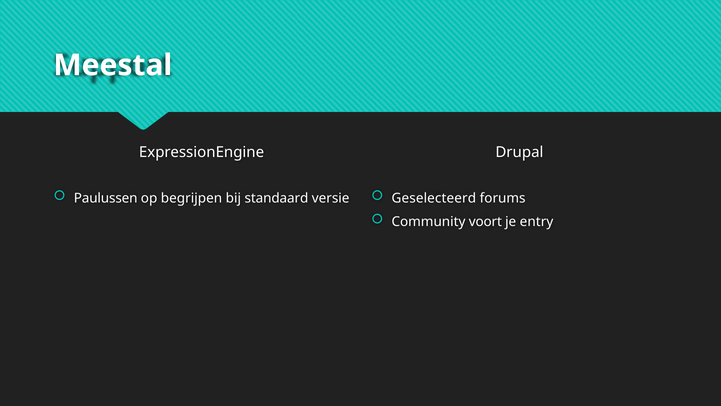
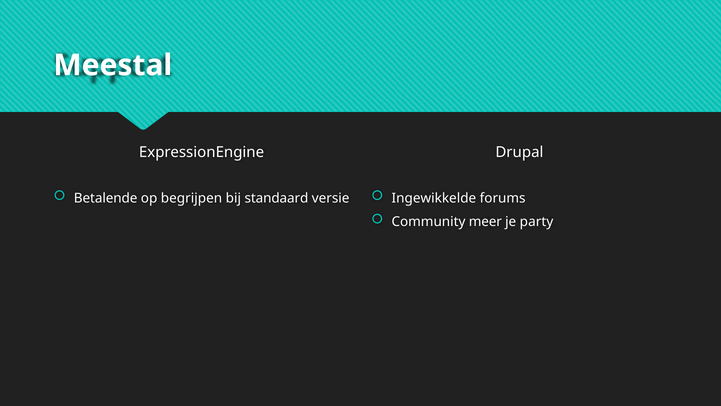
Paulussen: Paulussen -> Betalende
Geselecteerd: Geselecteerd -> Ingewikkelde
voort: voort -> meer
entry: entry -> party
